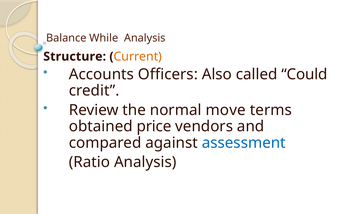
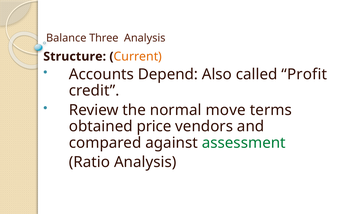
While: While -> Three
Officers: Officers -> Depend
Could: Could -> Profit
assessment colour: blue -> green
